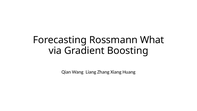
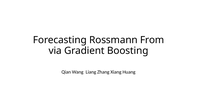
What: What -> From
